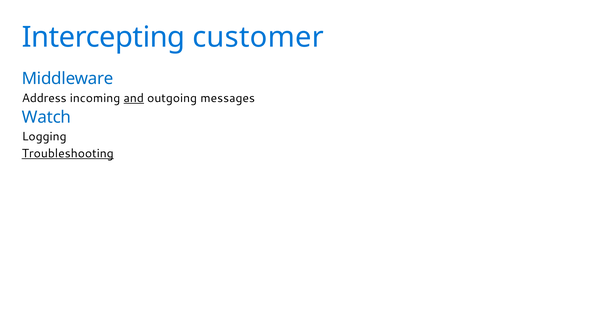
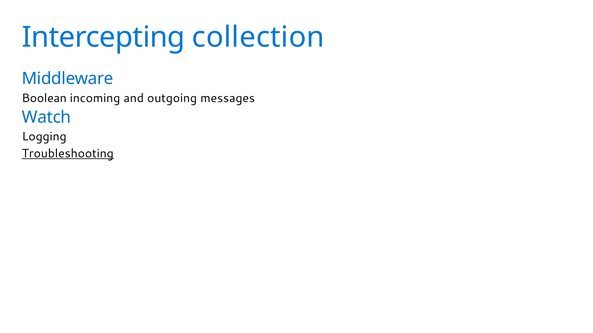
customer: customer -> collection
Address: Address -> Boolean
and underline: present -> none
